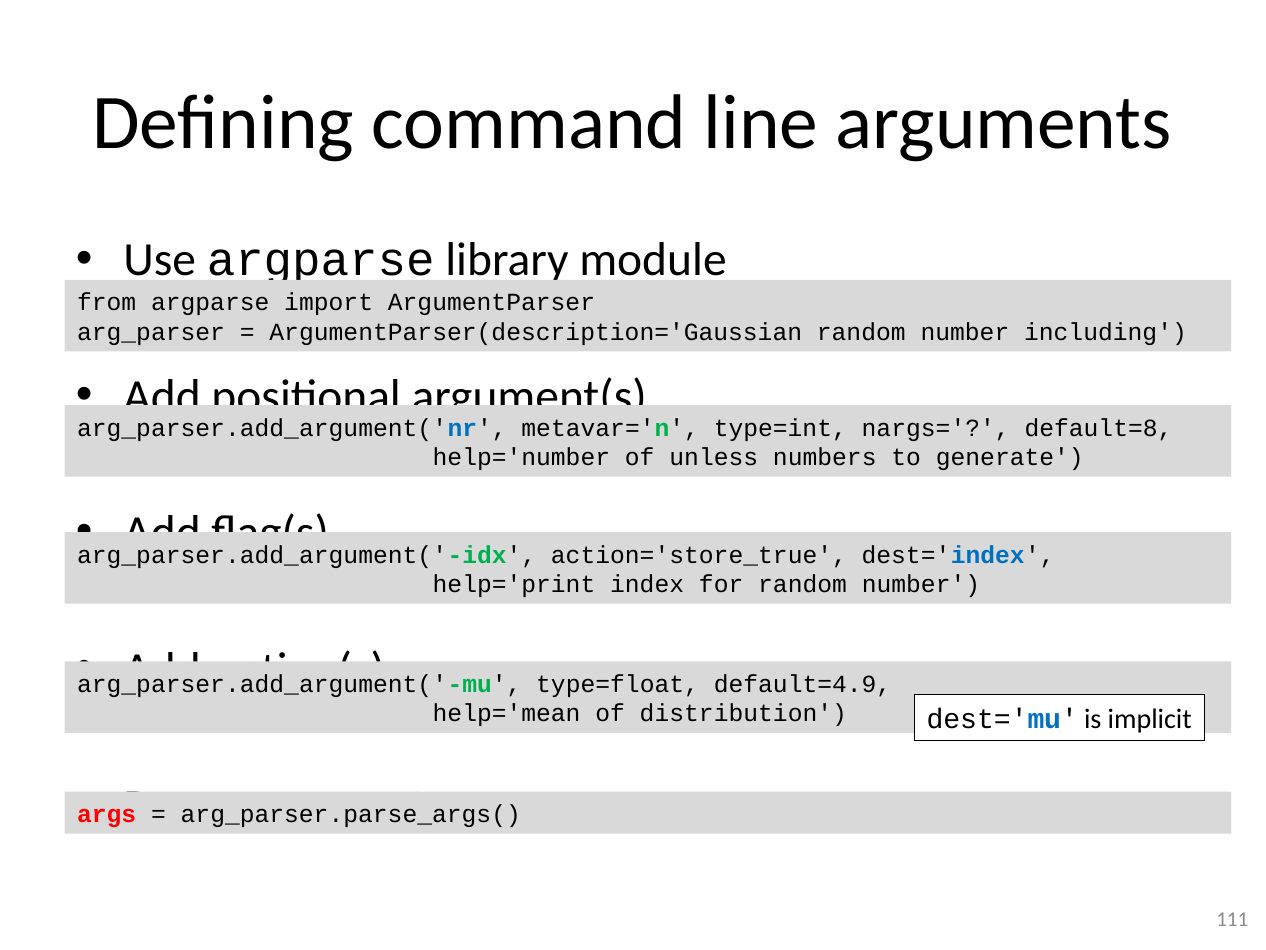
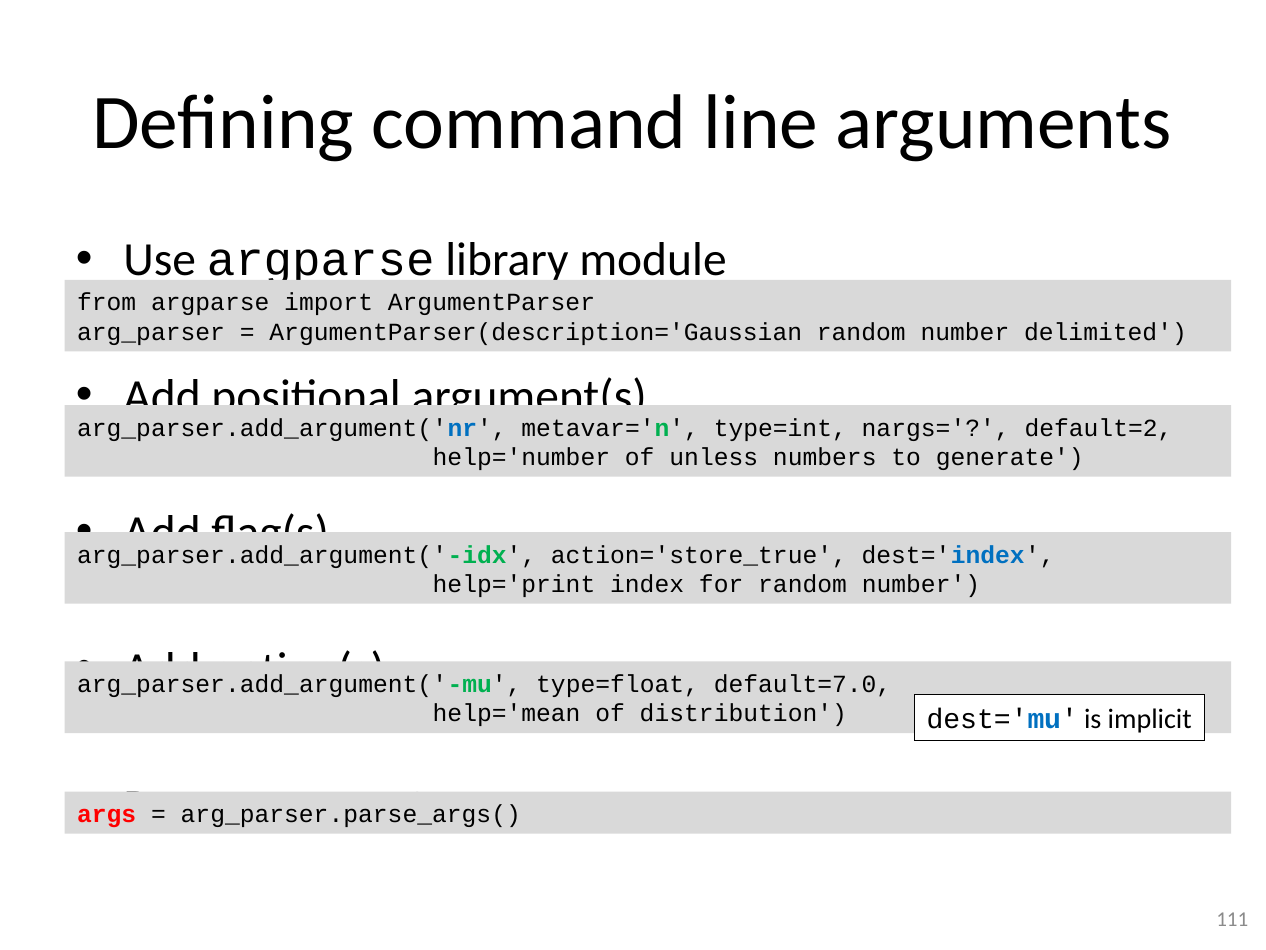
including: including -> delimited
default=8: default=8 -> default=2
default=4.9: default=4.9 -> default=7.0
